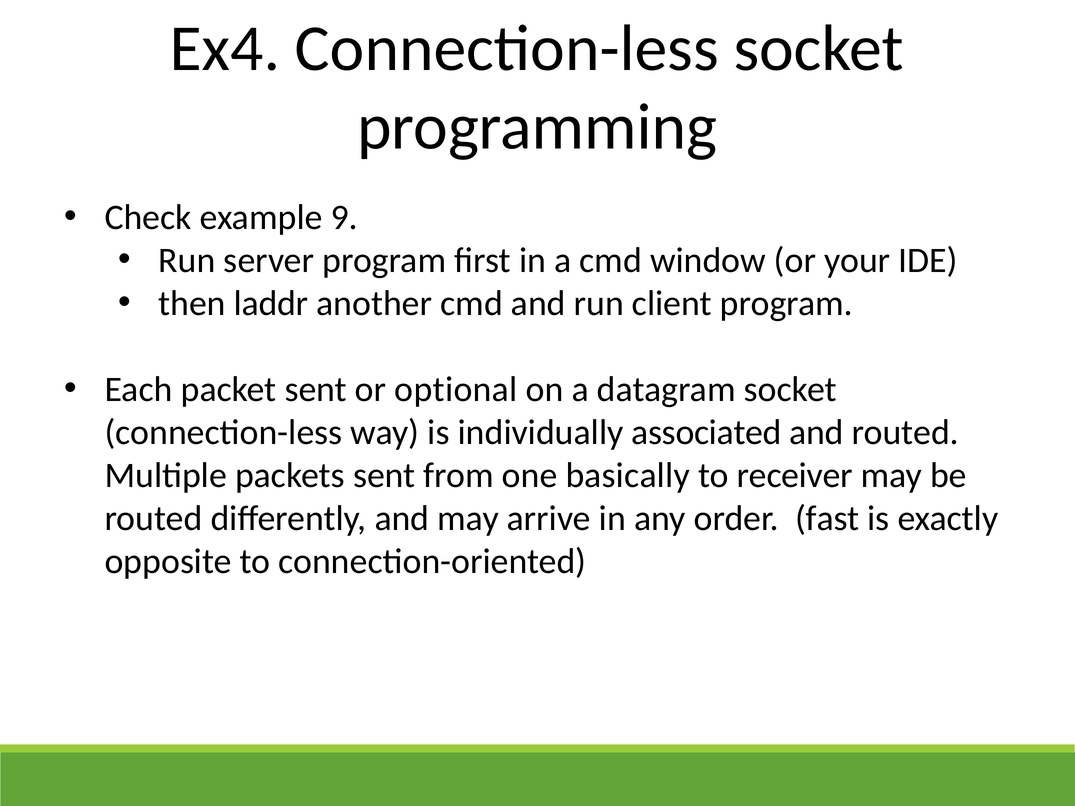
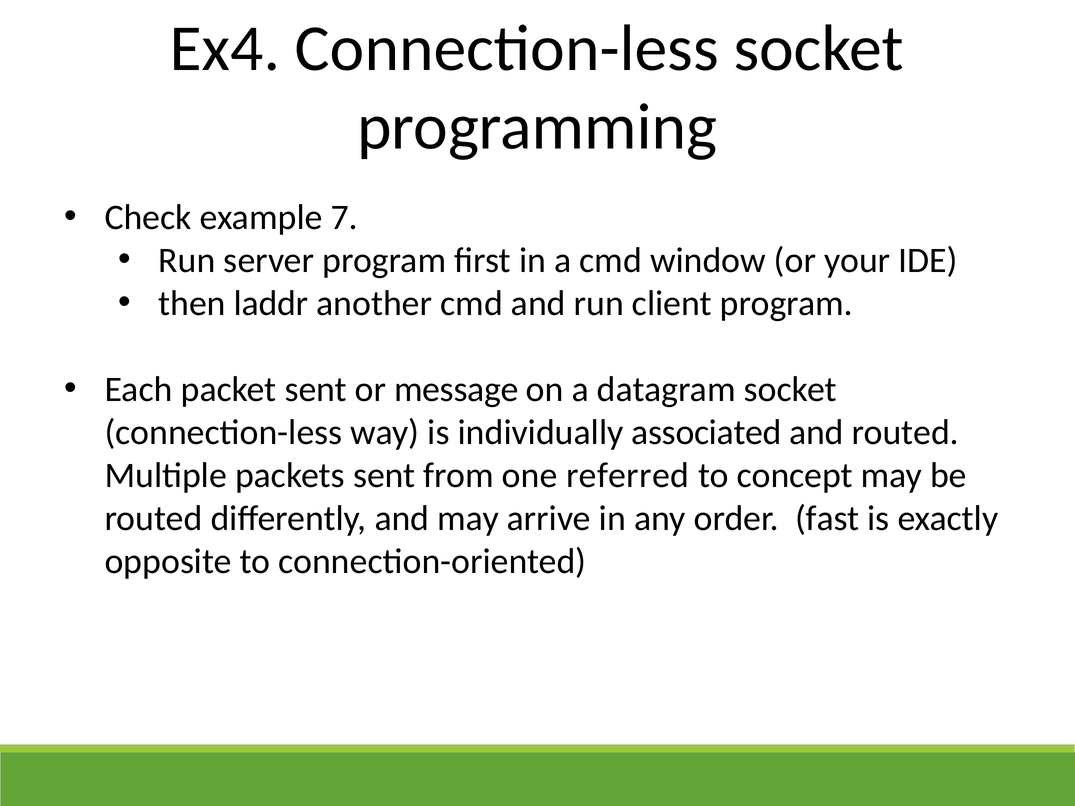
9: 9 -> 7
optional: optional -> message
basically: basically -> referred
receiver: receiver -> concept
